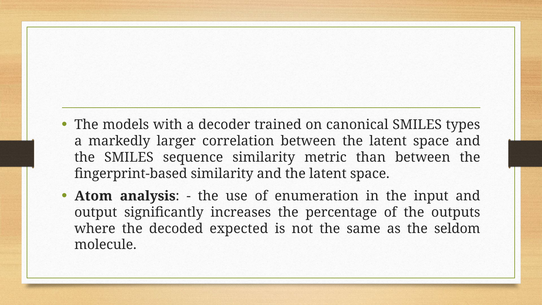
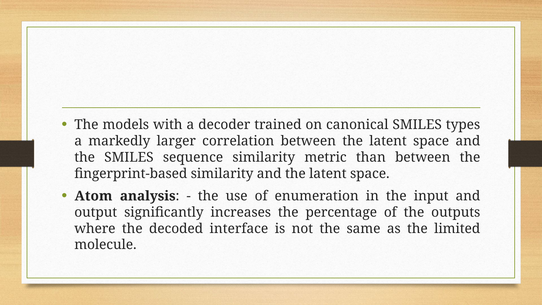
expected: expected -> interface
seldom: seldom -> limited
